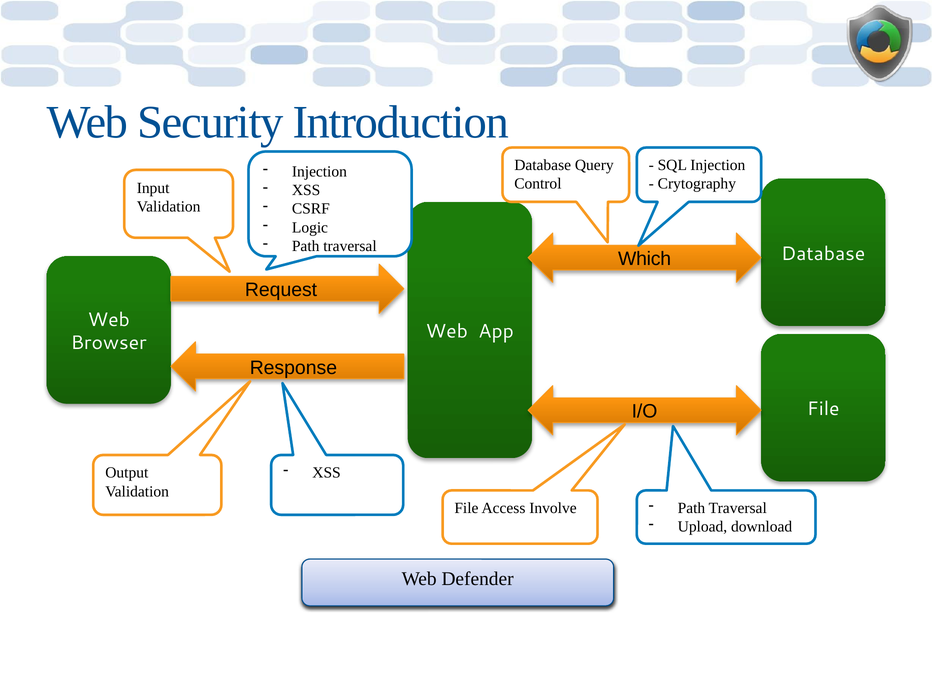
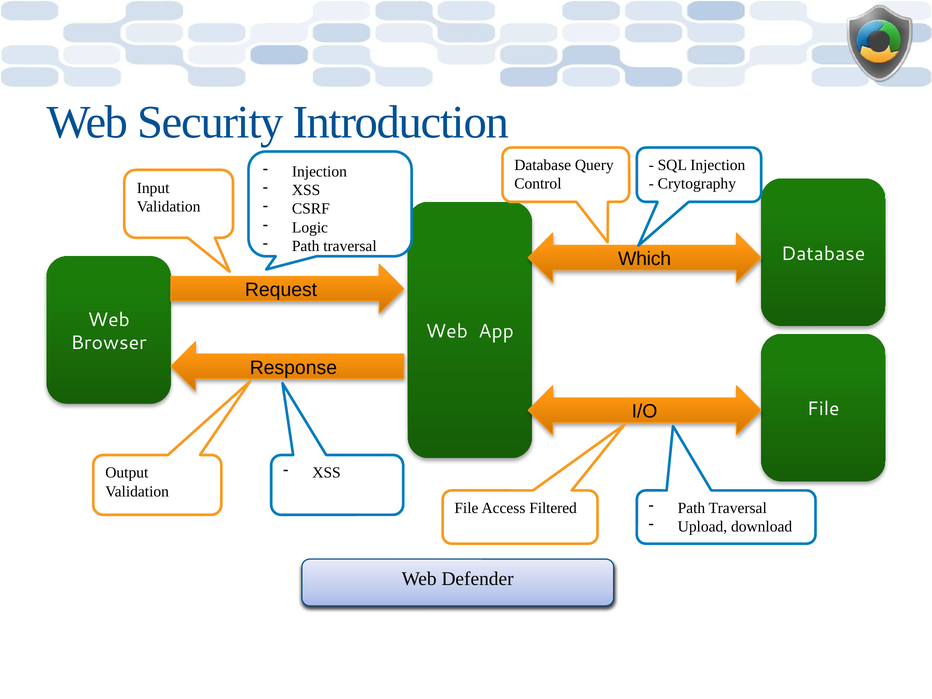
Involve: Involve -> Filtered
